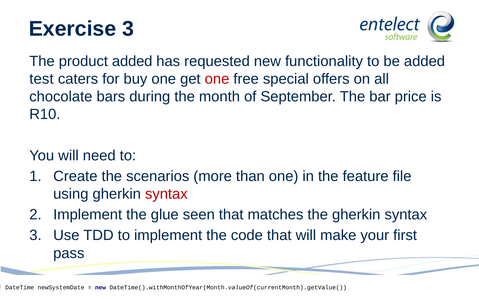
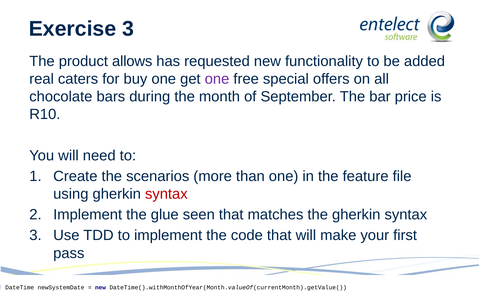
product added: added -> allows
test: test -> real
one at (217, 79) colour: red -> purple
